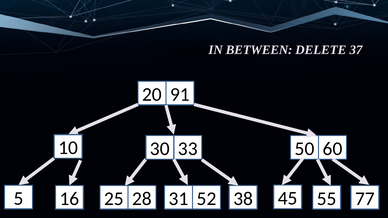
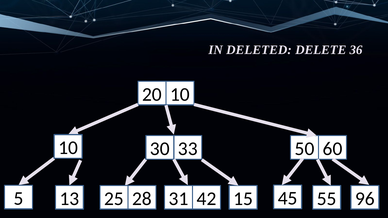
BETWEEN: BETWEEN -> DELETED
37: 37 -> 36
20 91: 91 -> 10
16: 16 -> 13
52: 52 -> 42
38: 38 -> 15
77: 77 -> 96
